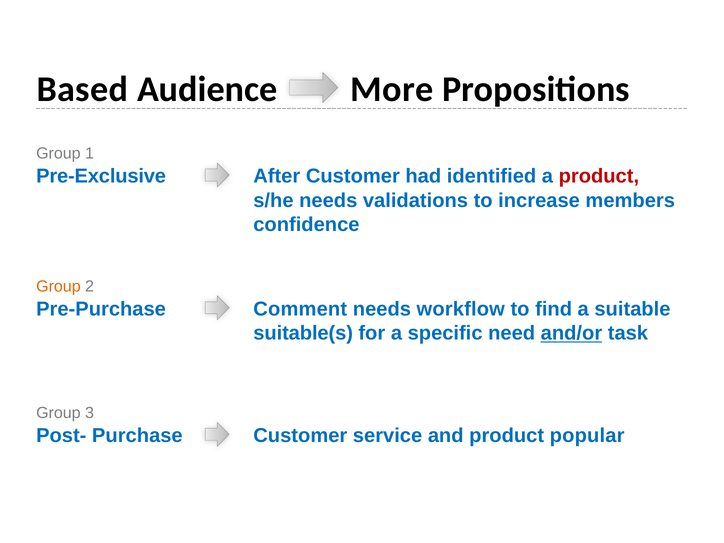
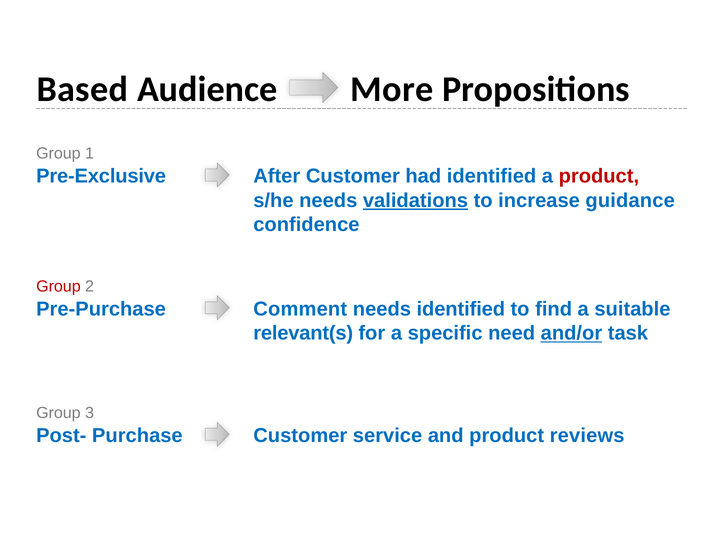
validations underline: none -> present
members: members -> guidance
Group at (58, 286) colour: orange -> red
needs workflow: workflow -> identified
suitable(s: suitable(s -> relevant(s
popular: popular -> reviews
